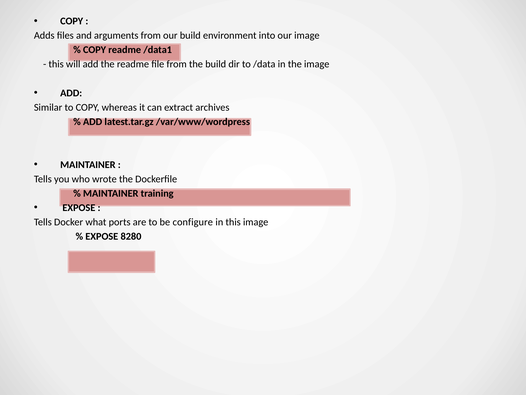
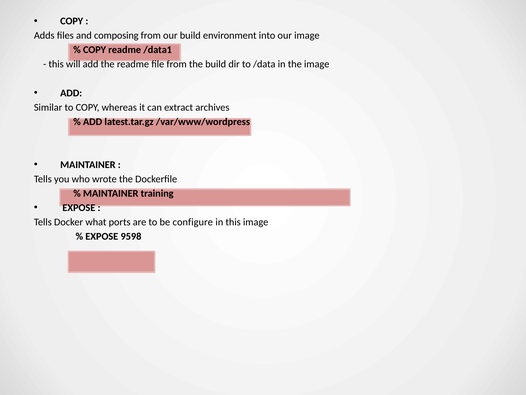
arguments: arguments -> composing
8280: 8280 -> 9598
